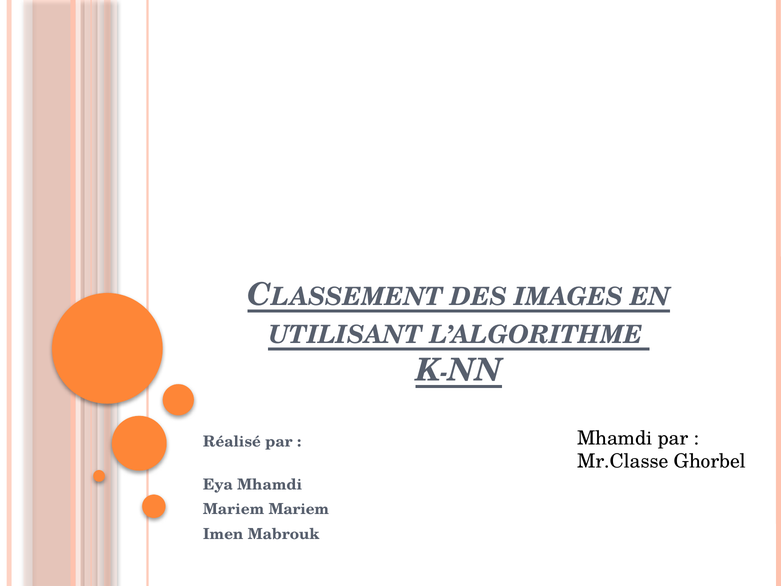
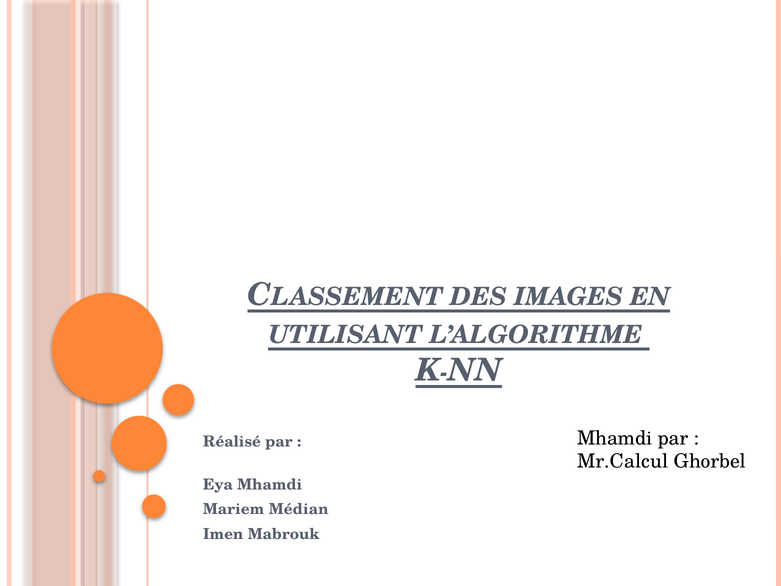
Mr.Classe: Mr.Classe -> Mr.Calcul
Mariem Mariem: Mariem -> Médian
